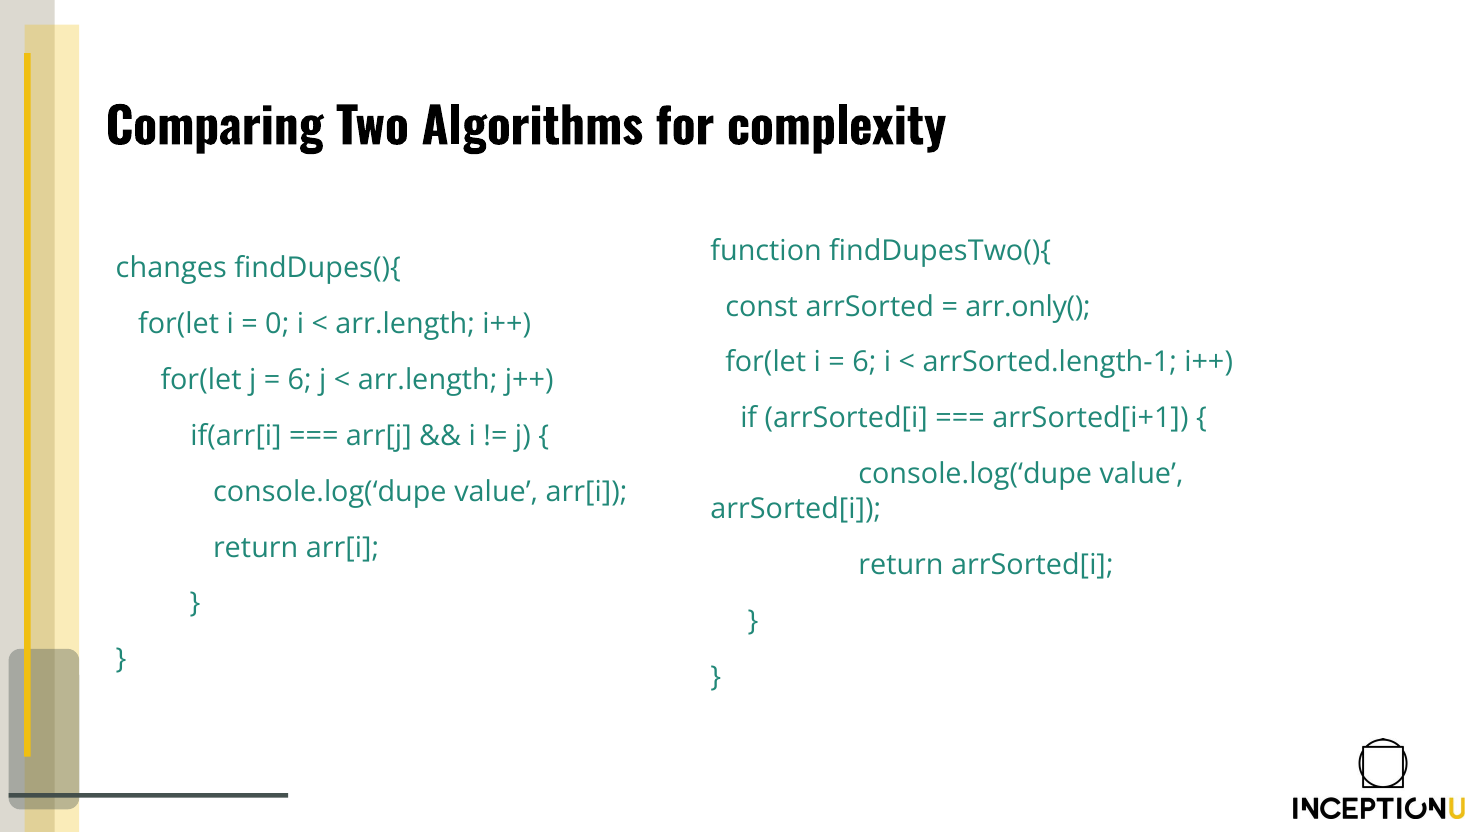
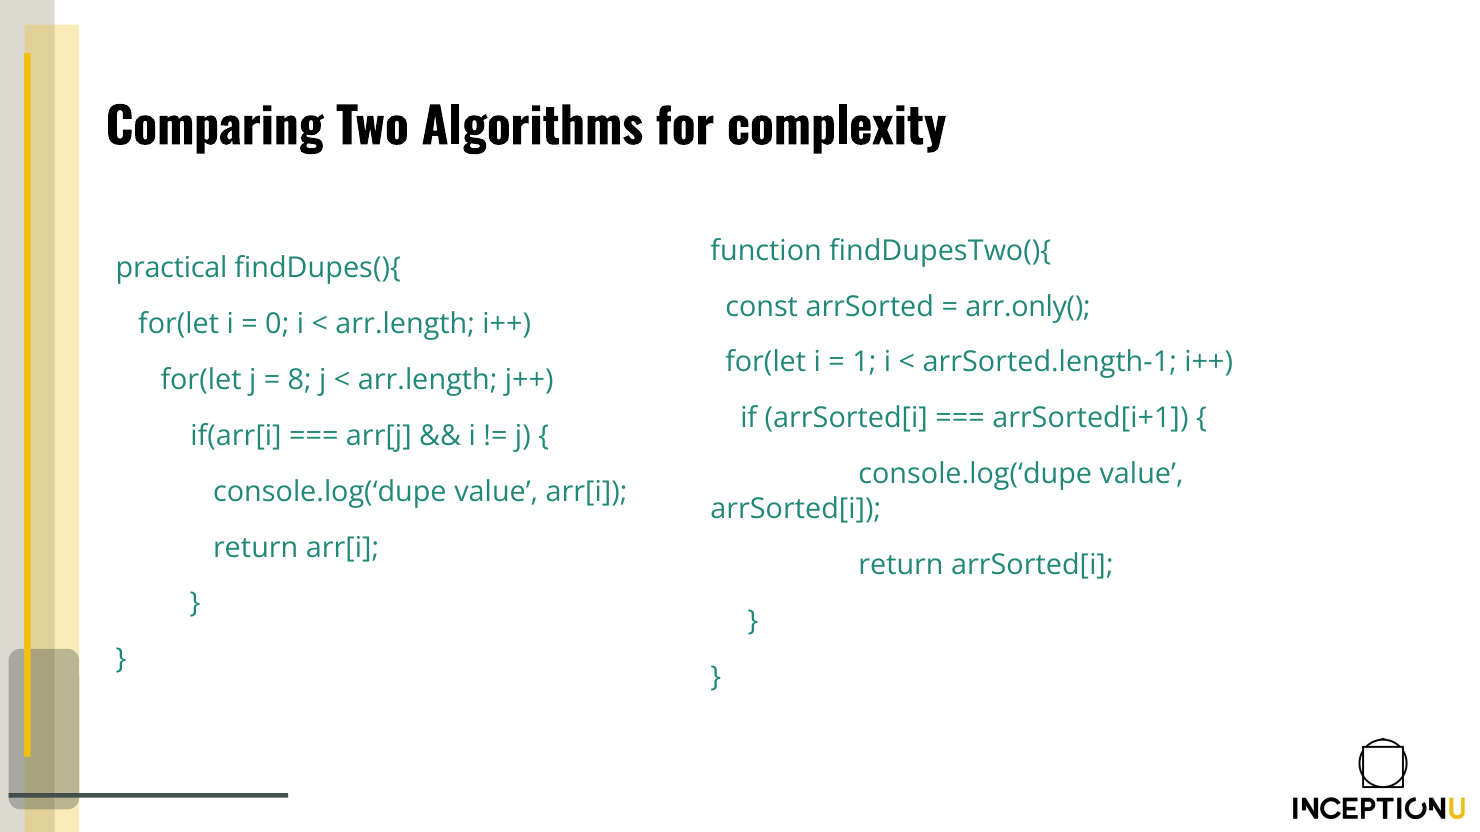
changes: changes -> practical
6 at (864, 363): 6 -> 1
6 at (300, 380): 6 -> 8
